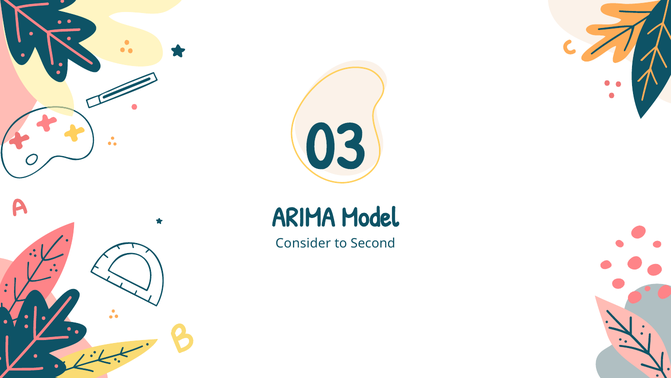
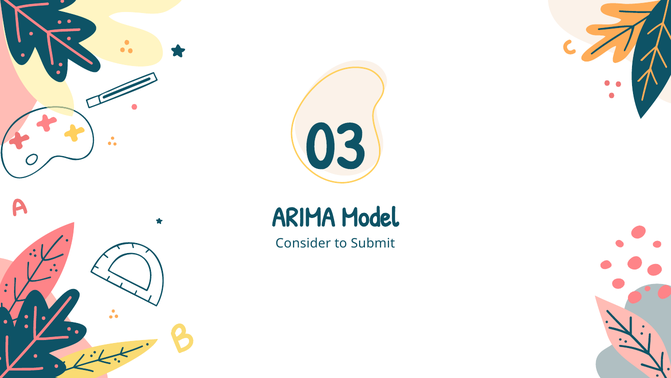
Second: Second -> Submit
